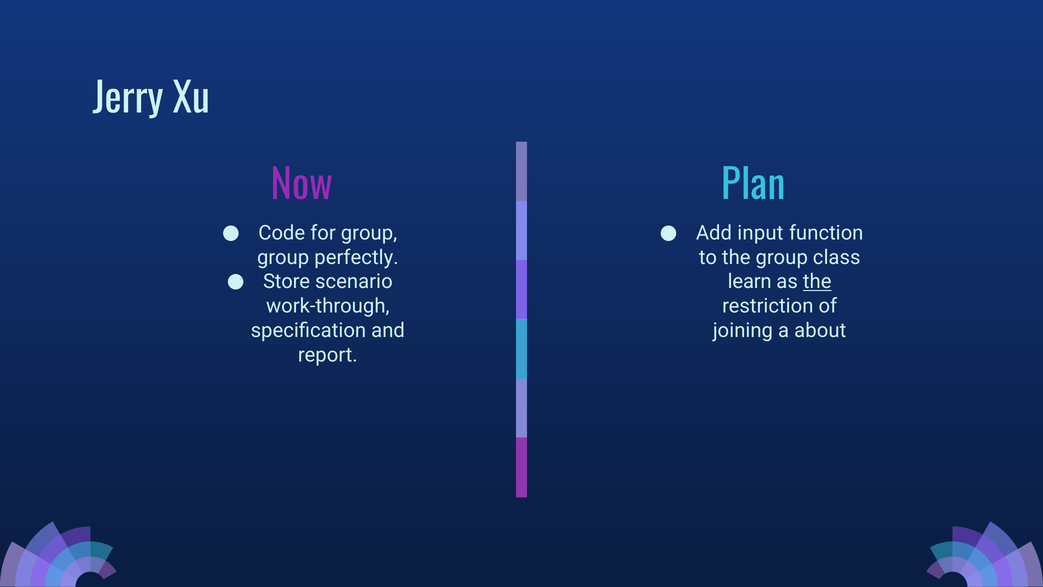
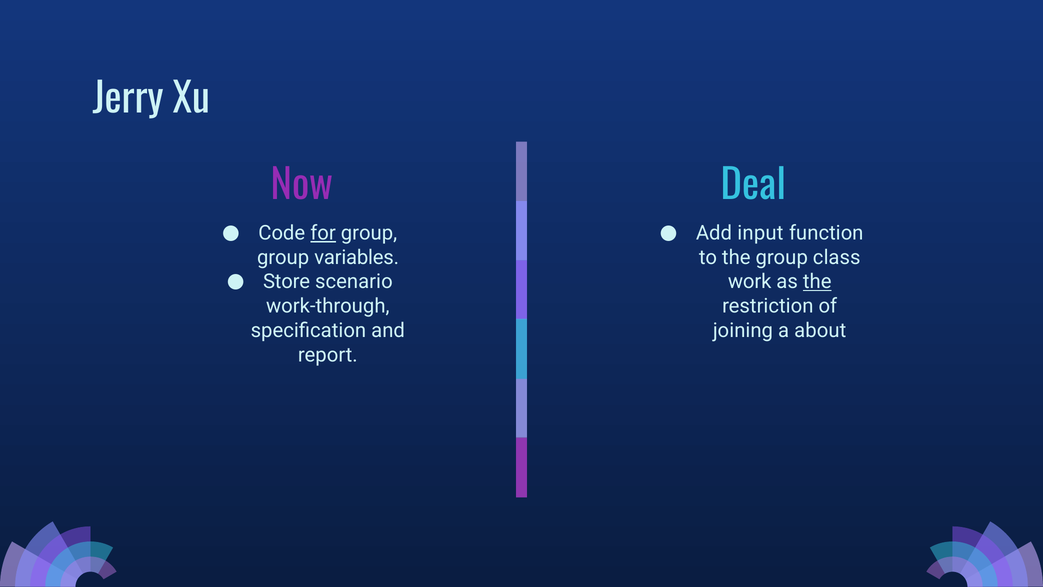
Plan: Plan -> Deal
for underline: none -> present
perfectly: perfectly -> variables
learn: learn -> work
